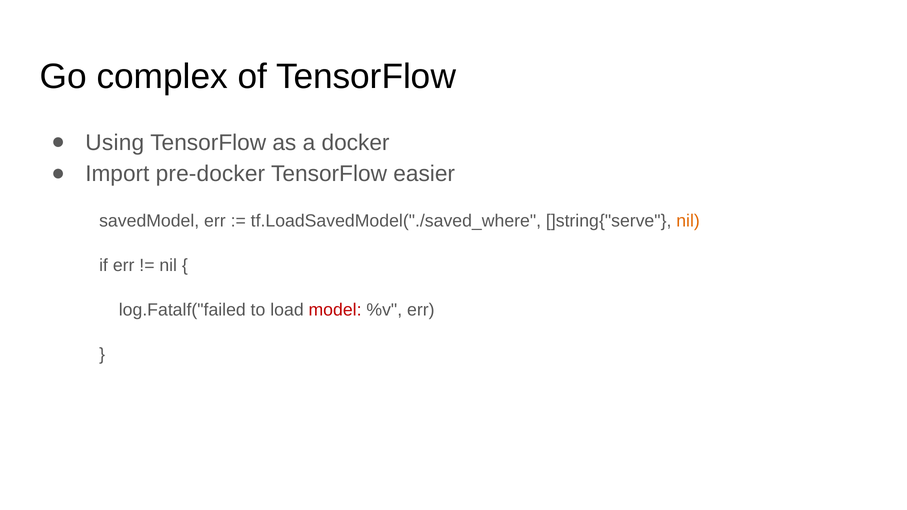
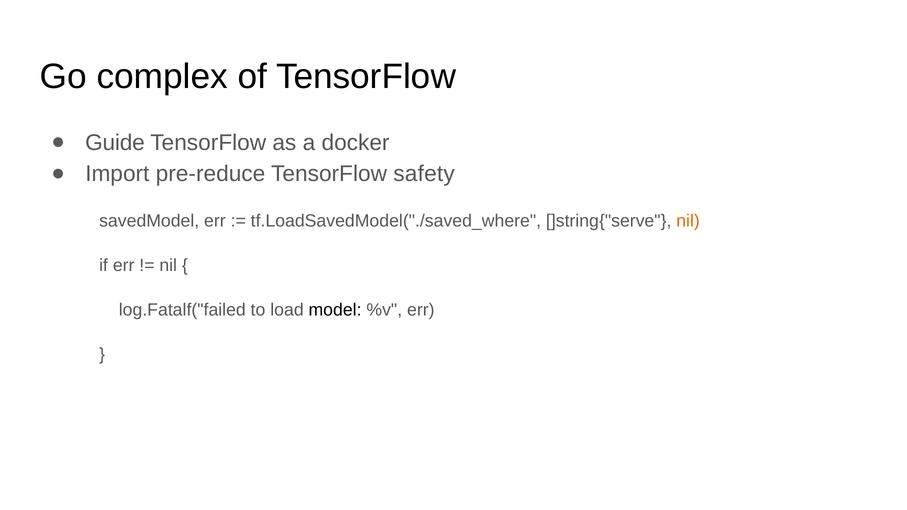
Using: Using -> Guide
pre-docker: pre-docker -> pre-reduce
easier: easier -> safety
model colour: red -> black
